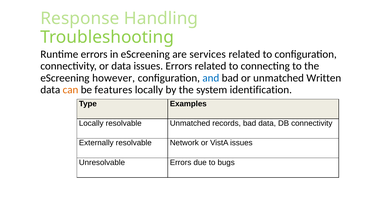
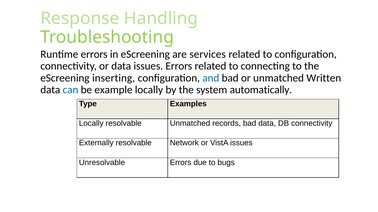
however: however -> inserting
can colour: orange -> blue
features: features -> example
identification: identification -> automatically
